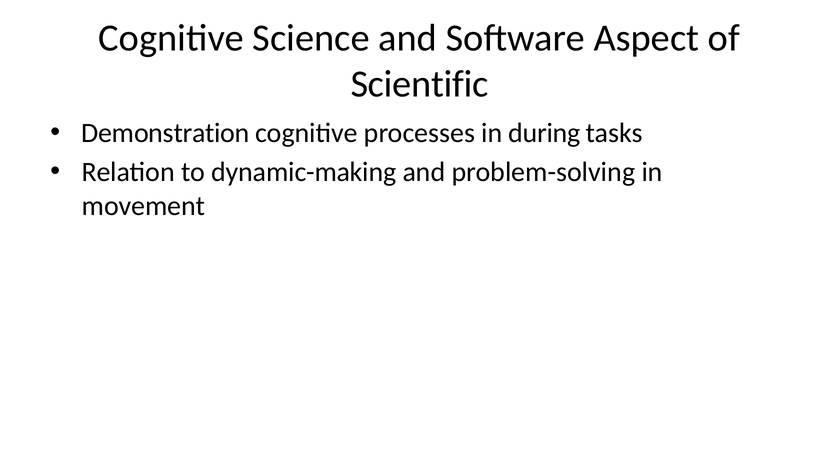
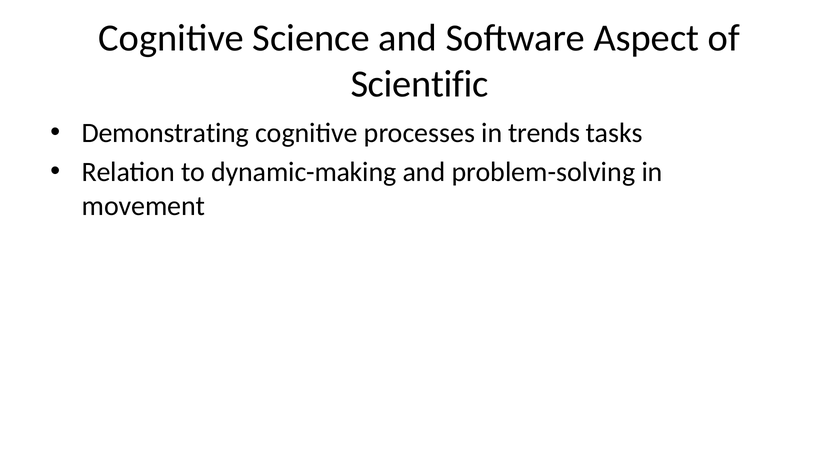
Demonstration: Demonstration -> Demonstrating
during: during -> trends
